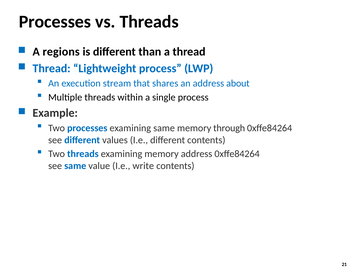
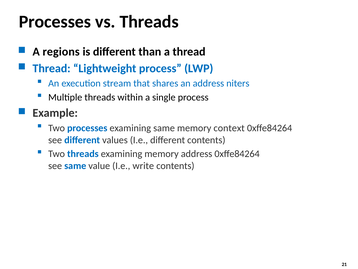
about: about -> niters
through: through -> context
